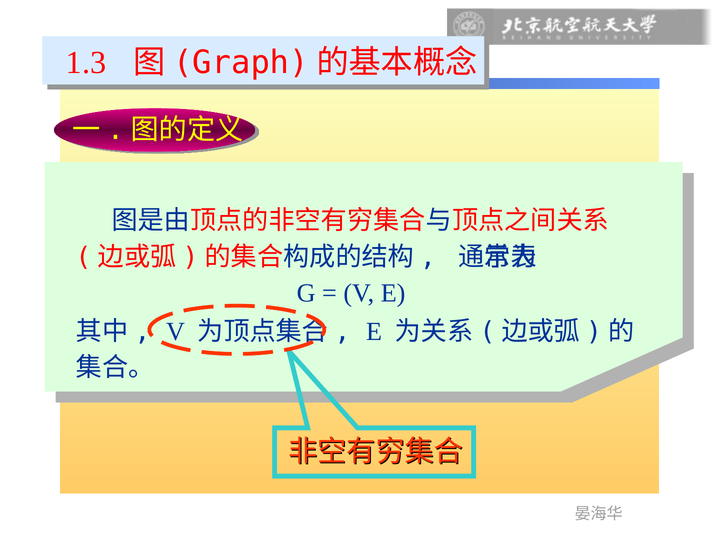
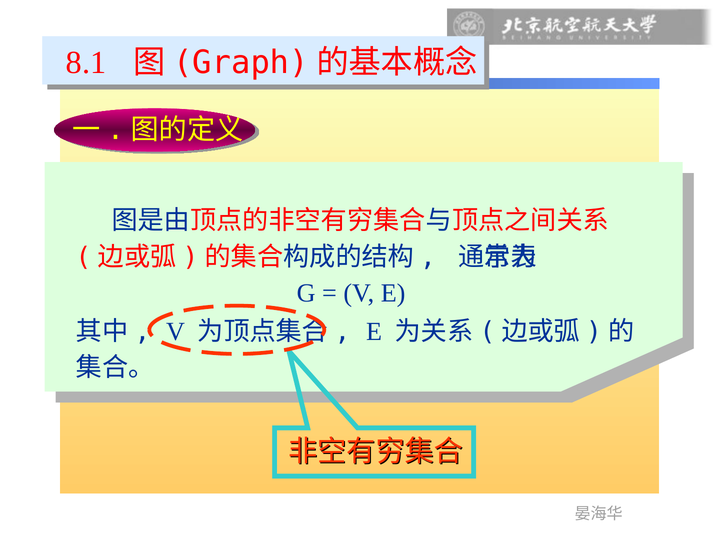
1.3: 1.3 -> 8.1
